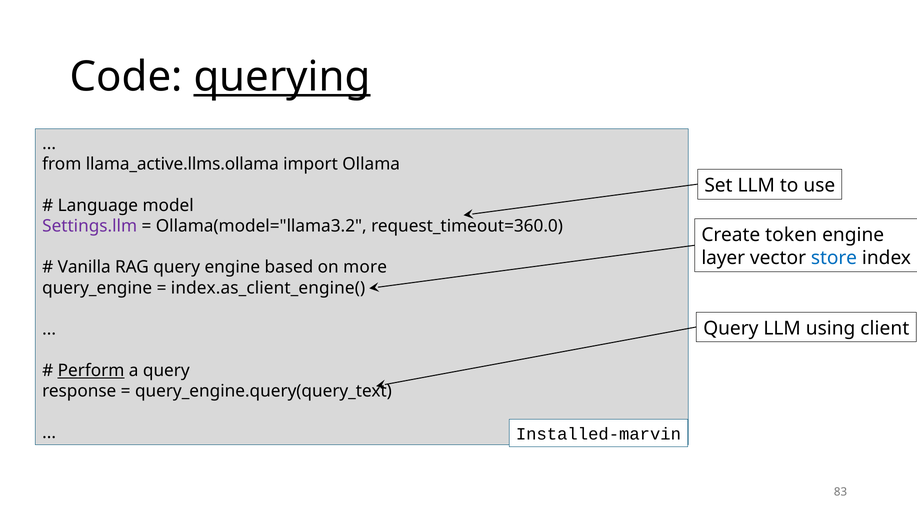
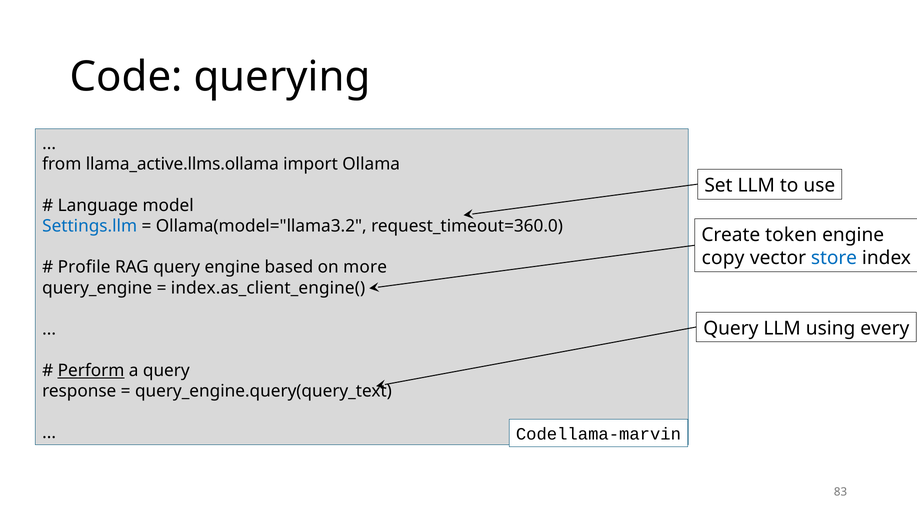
querying underline: present -> none
Settings.llm colour: purple -> blue
layer: layer -> copy
Vanilla: Vanilla -> Profile
client: client -> every
Installed-marvin: Installed-marvin -> Codellama-marvin
